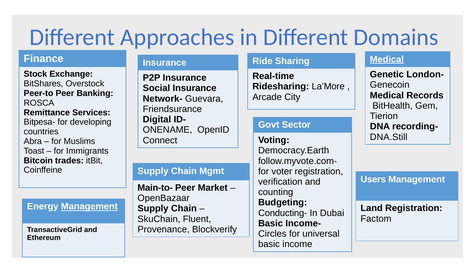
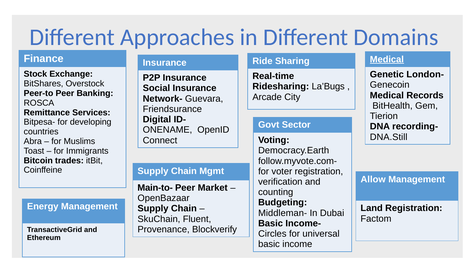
La’More: La’More -> La’Bugs
Users: Users -> Allow
Management at (89, 206) underline: present -> none
Conducting-: Conducting- -> Middleman-
